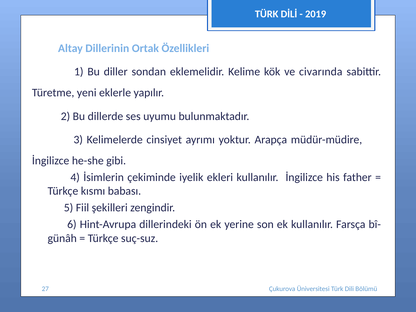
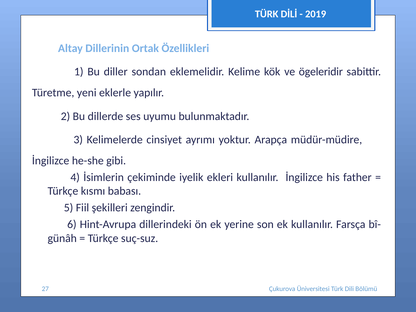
civarında: civarında -> ögeleridir
